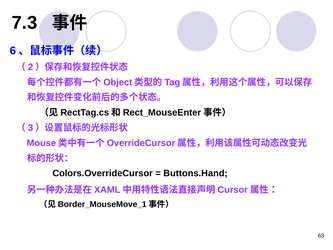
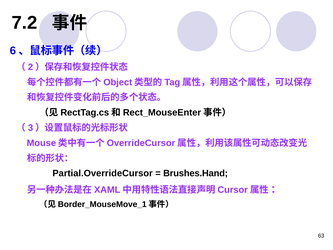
7.3: 7.3 -> 7.2
Colors.OverrideCursor: Colors.OverrideCursor -> Partial.OverrideCursor
Buttons.Hand: Buttons.Hand -> Brushes.Hand
